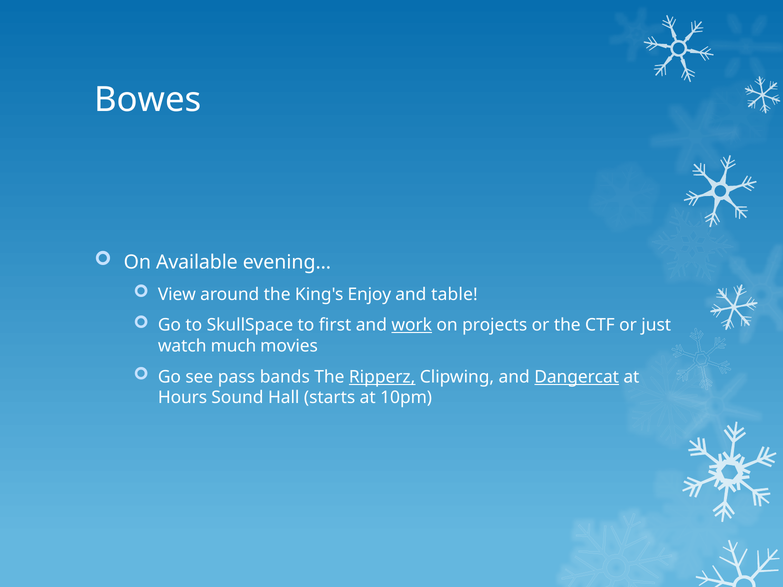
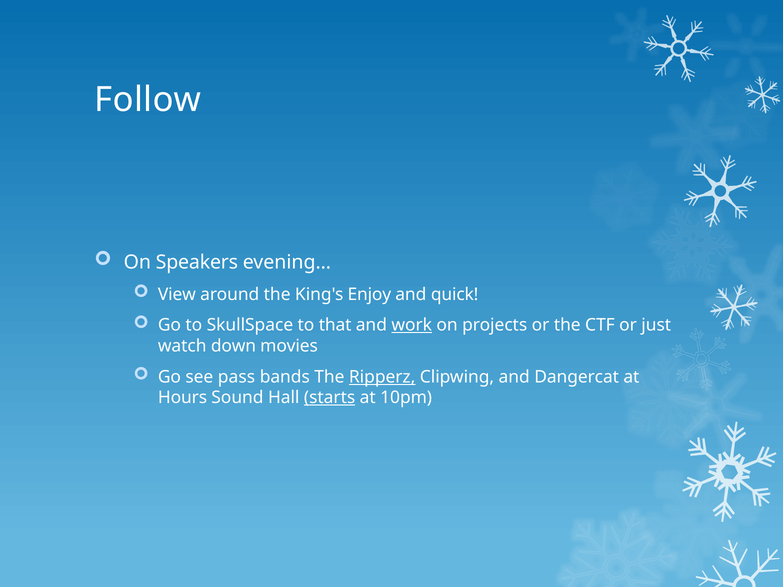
Bowes: Bowes -> Follow
Available: Available -> Speakers
table: table -> quick
first: first -> that
much: much -> down
Dangercat underline: present -> none
starts underline: none -> present
